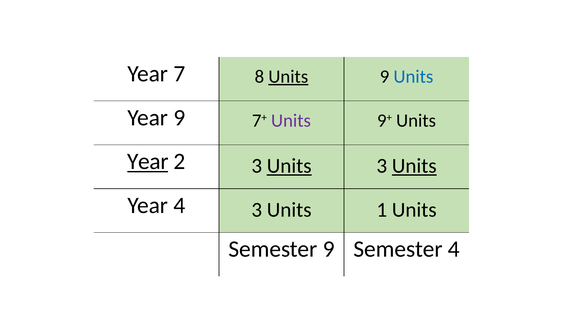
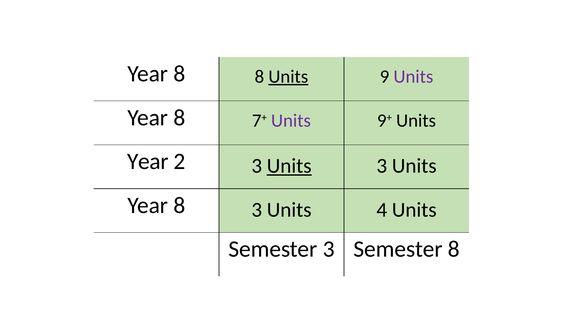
7 at (179, 74): 7 -> 8
Units at (413, 77) colour: blue -> purple
9 at (179, 117): 9 -> 8
Year at (148, 161) underline: present -> none
Units at (414, 166) underline: present -> none
4 at (179, 205): 4 -> 8
1: 1 -> 4
Semester 9: 9 -> 3
Semester 4: 4 -> 8
